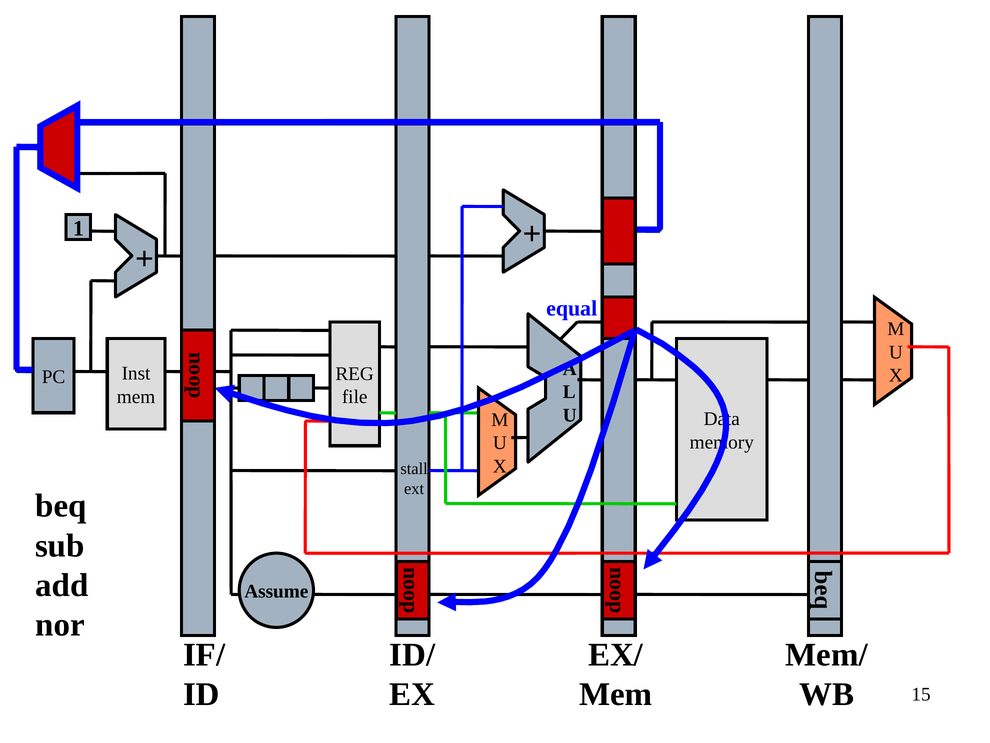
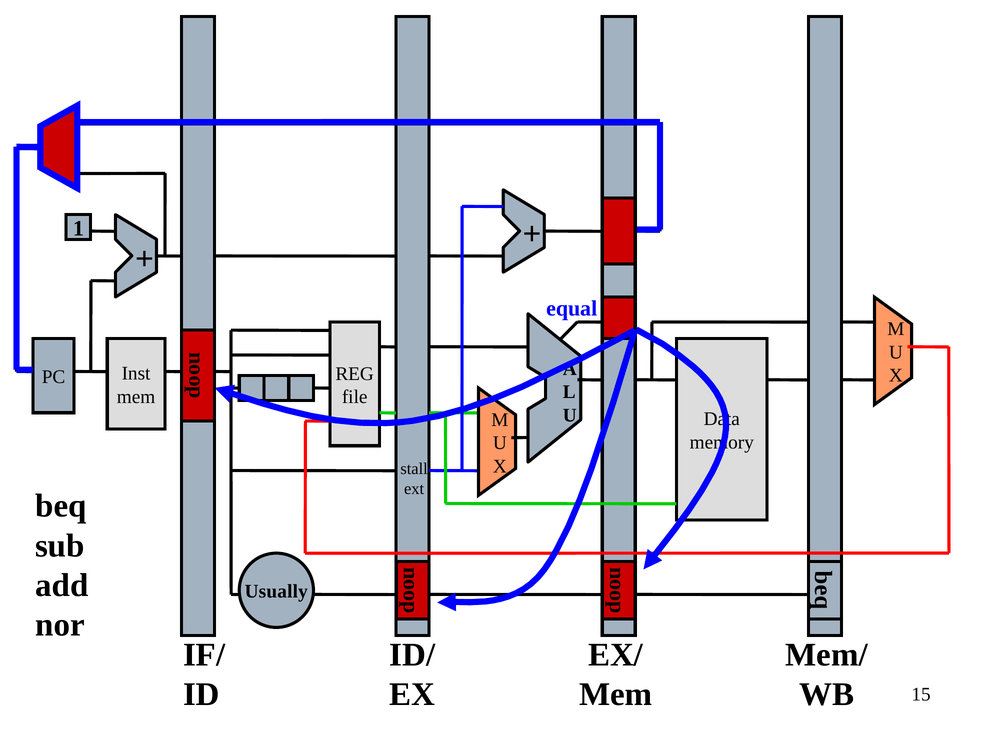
Assume: Assume -> Usually
